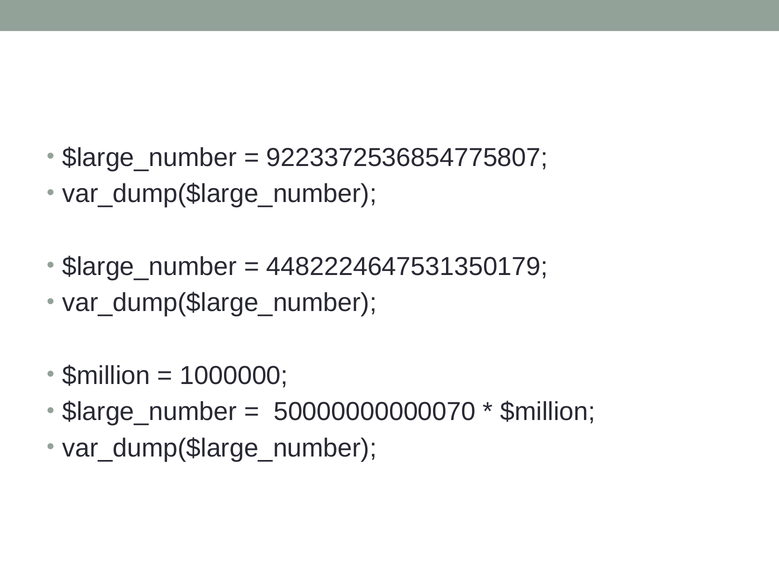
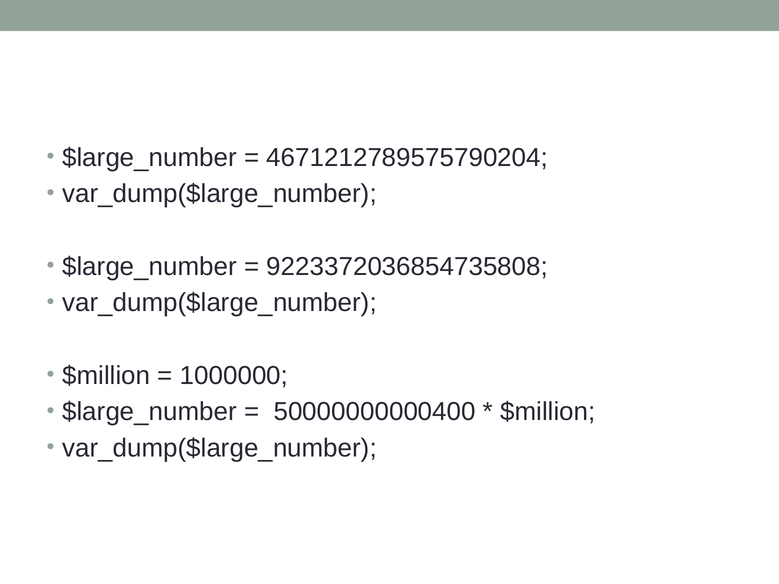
9223372536854775807: 9223372536854775807 -> 4671212789575790204
4482224647531350179: 4482224647531350179 -> 9223372036854735808
50000000000070: 50000000000070 -> 50000000000400
